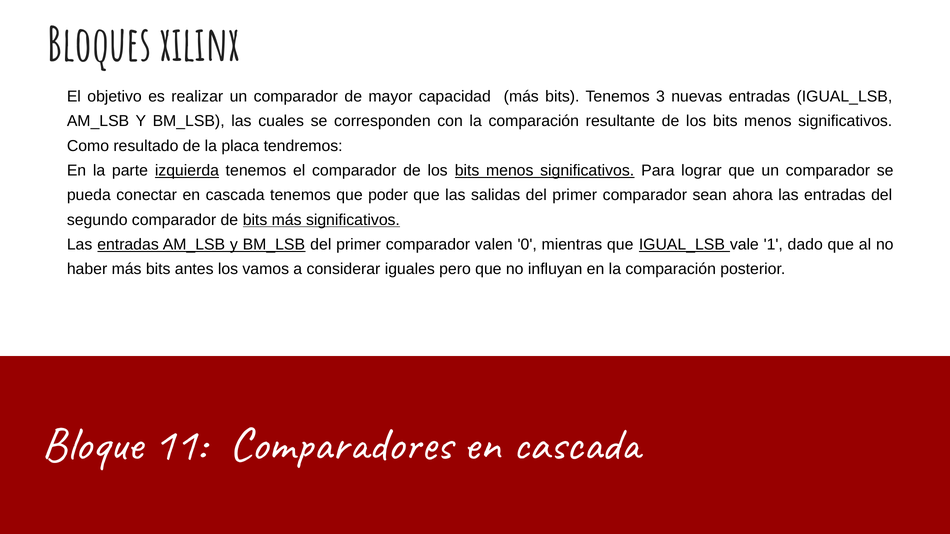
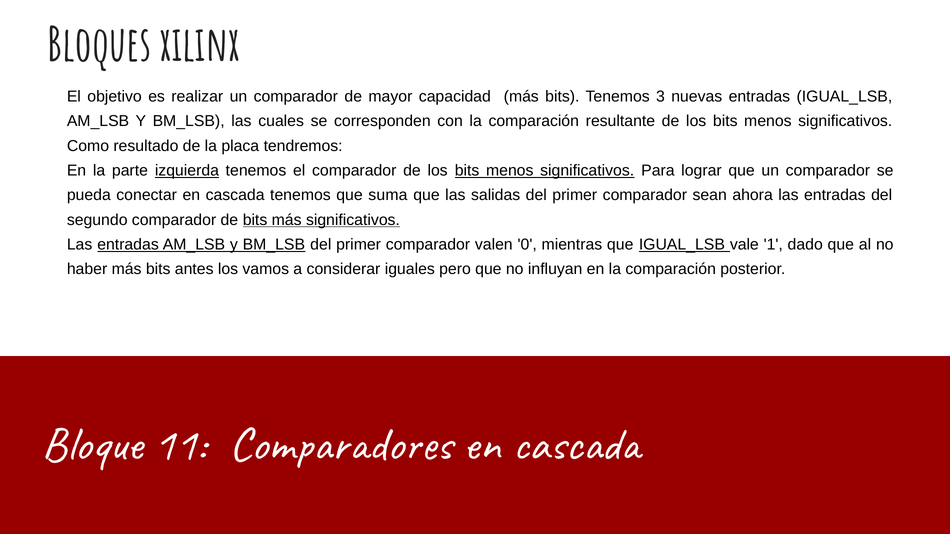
poder: poder -> suma
